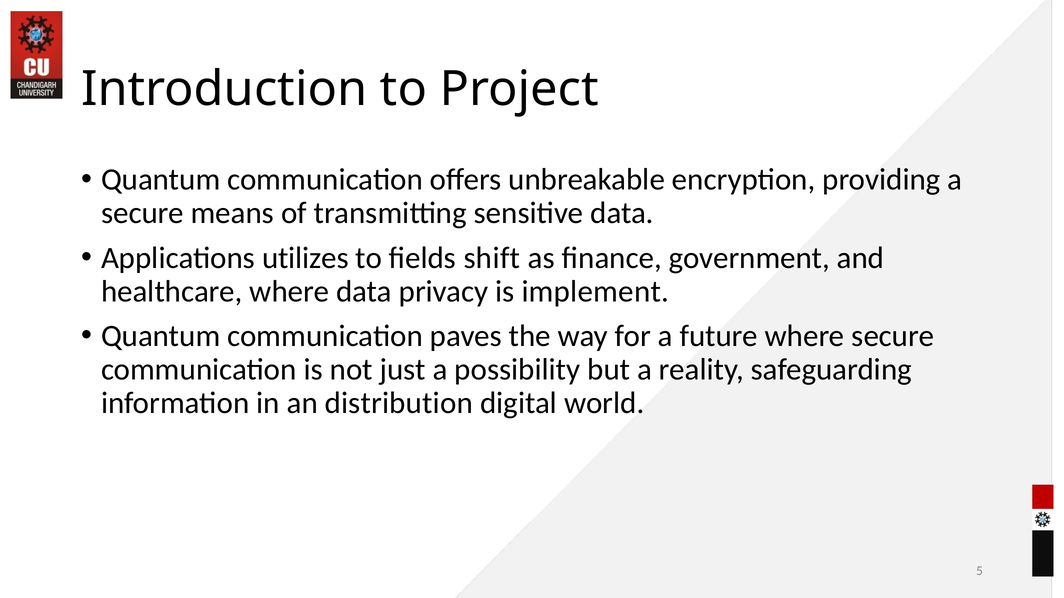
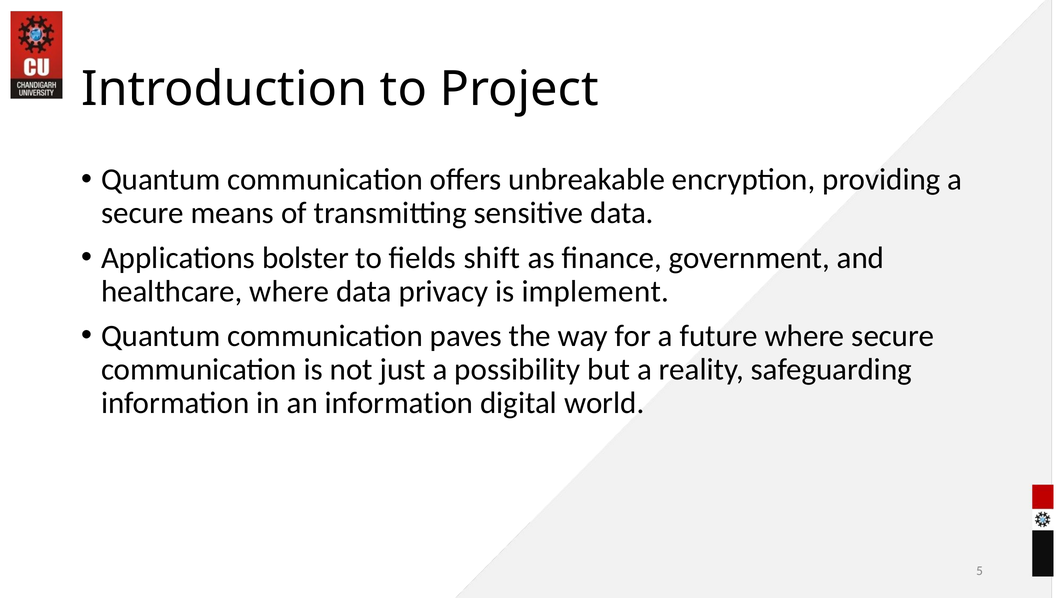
utilizes: utilizes -> bolster
an distribution: distribution -> information
